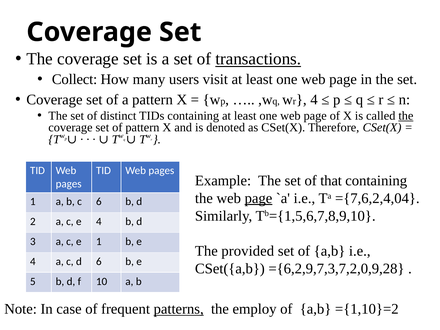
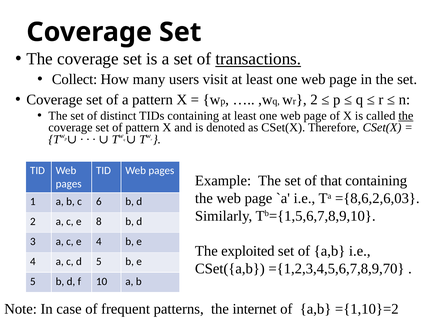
4 at (314, 100): 4 -> 2
page at (258, 198) underline: present -> none
={7,6,2,4,04: ={7,6,2,4,04 -> ={8,6,2,6,03
c e 4: 4 -> 8
c e 1: 1 -> 4
provided: provided -> exploited
d 6: 6 -> 5
={6,2,9,7,3,7,2,0,9,28: ={6,2,9,7,3,7,2,0,9,28 -> ={1,2,3,4,5,6,7,8,9,70
patterns underline: present -> none
employ: employ -> internet
